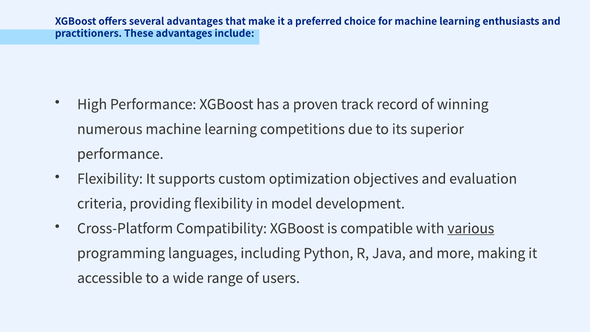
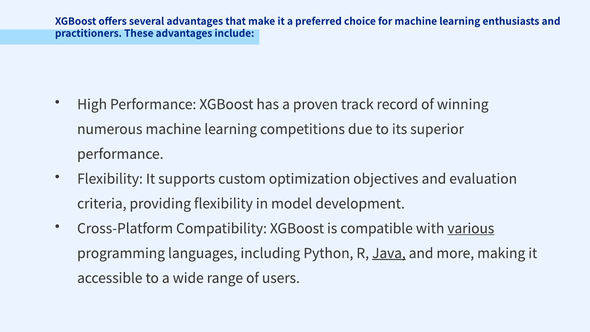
Java underline: none -> present
